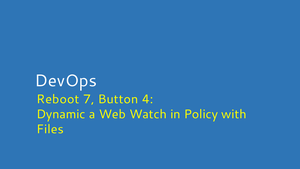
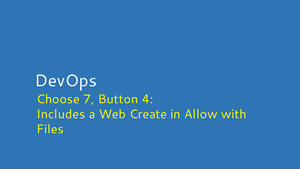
Reboot: Reboot -> Choose
Dynamic: Dynamic -> Includes
Watch: Watch -> Create
Policy: Policy -> Allow
